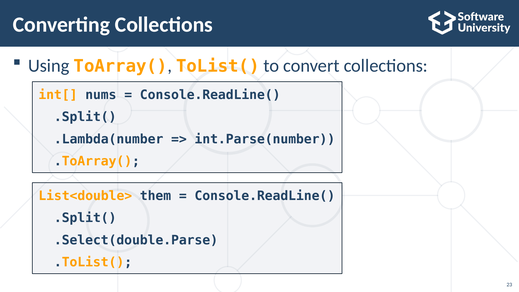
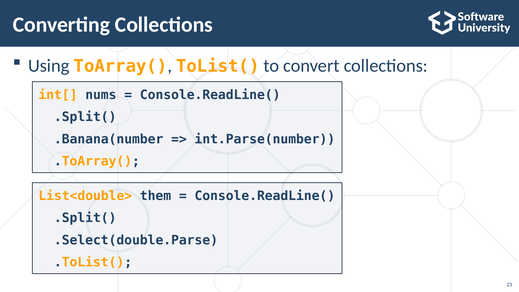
.Lambda(number: .Lambda(number -> .Banana(number
